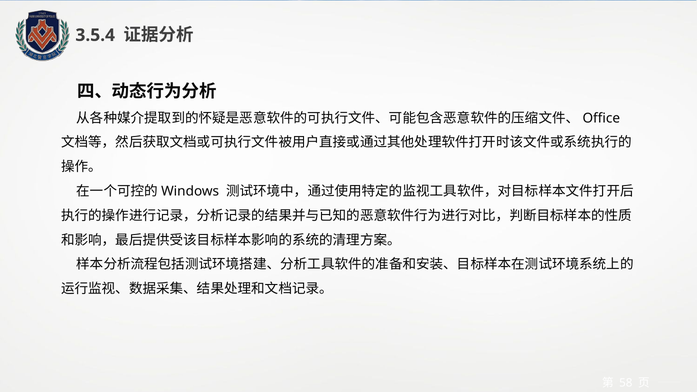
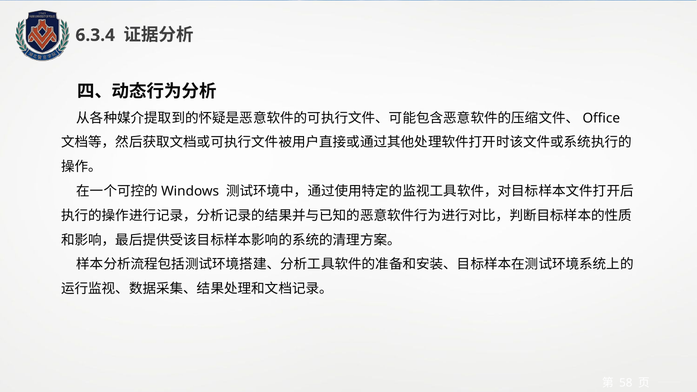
3.5.4: 3.5.4 -> 6.3.4
